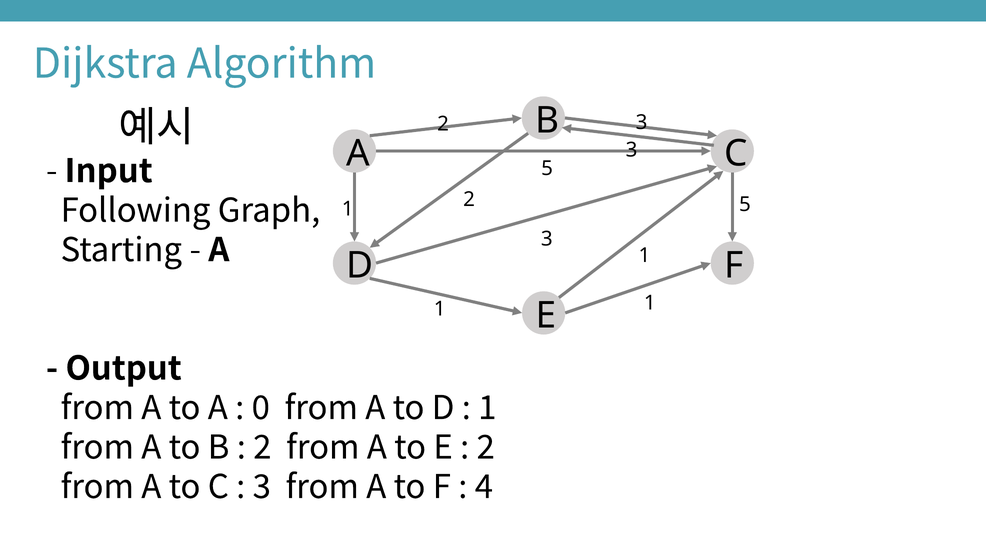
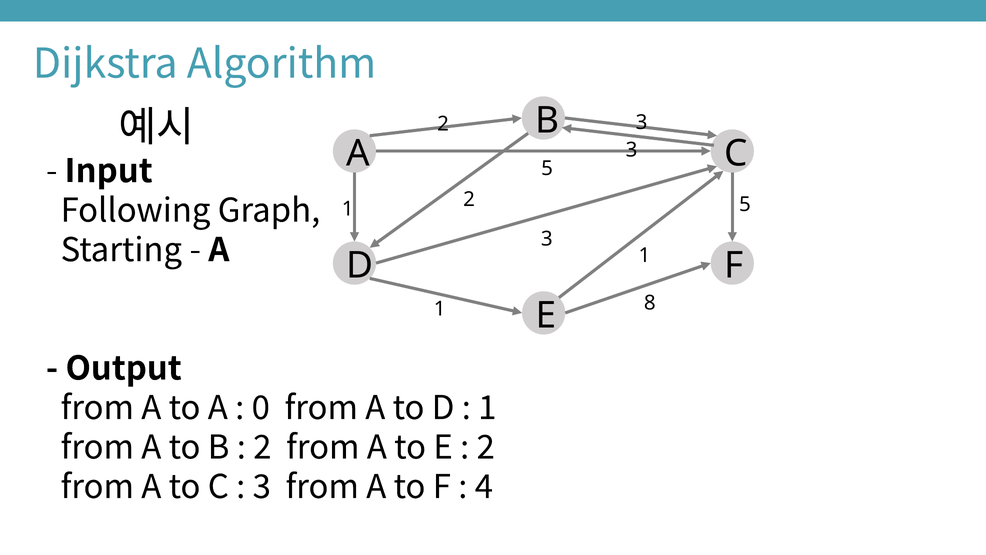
1 at (650, 303): 1 -> 8
